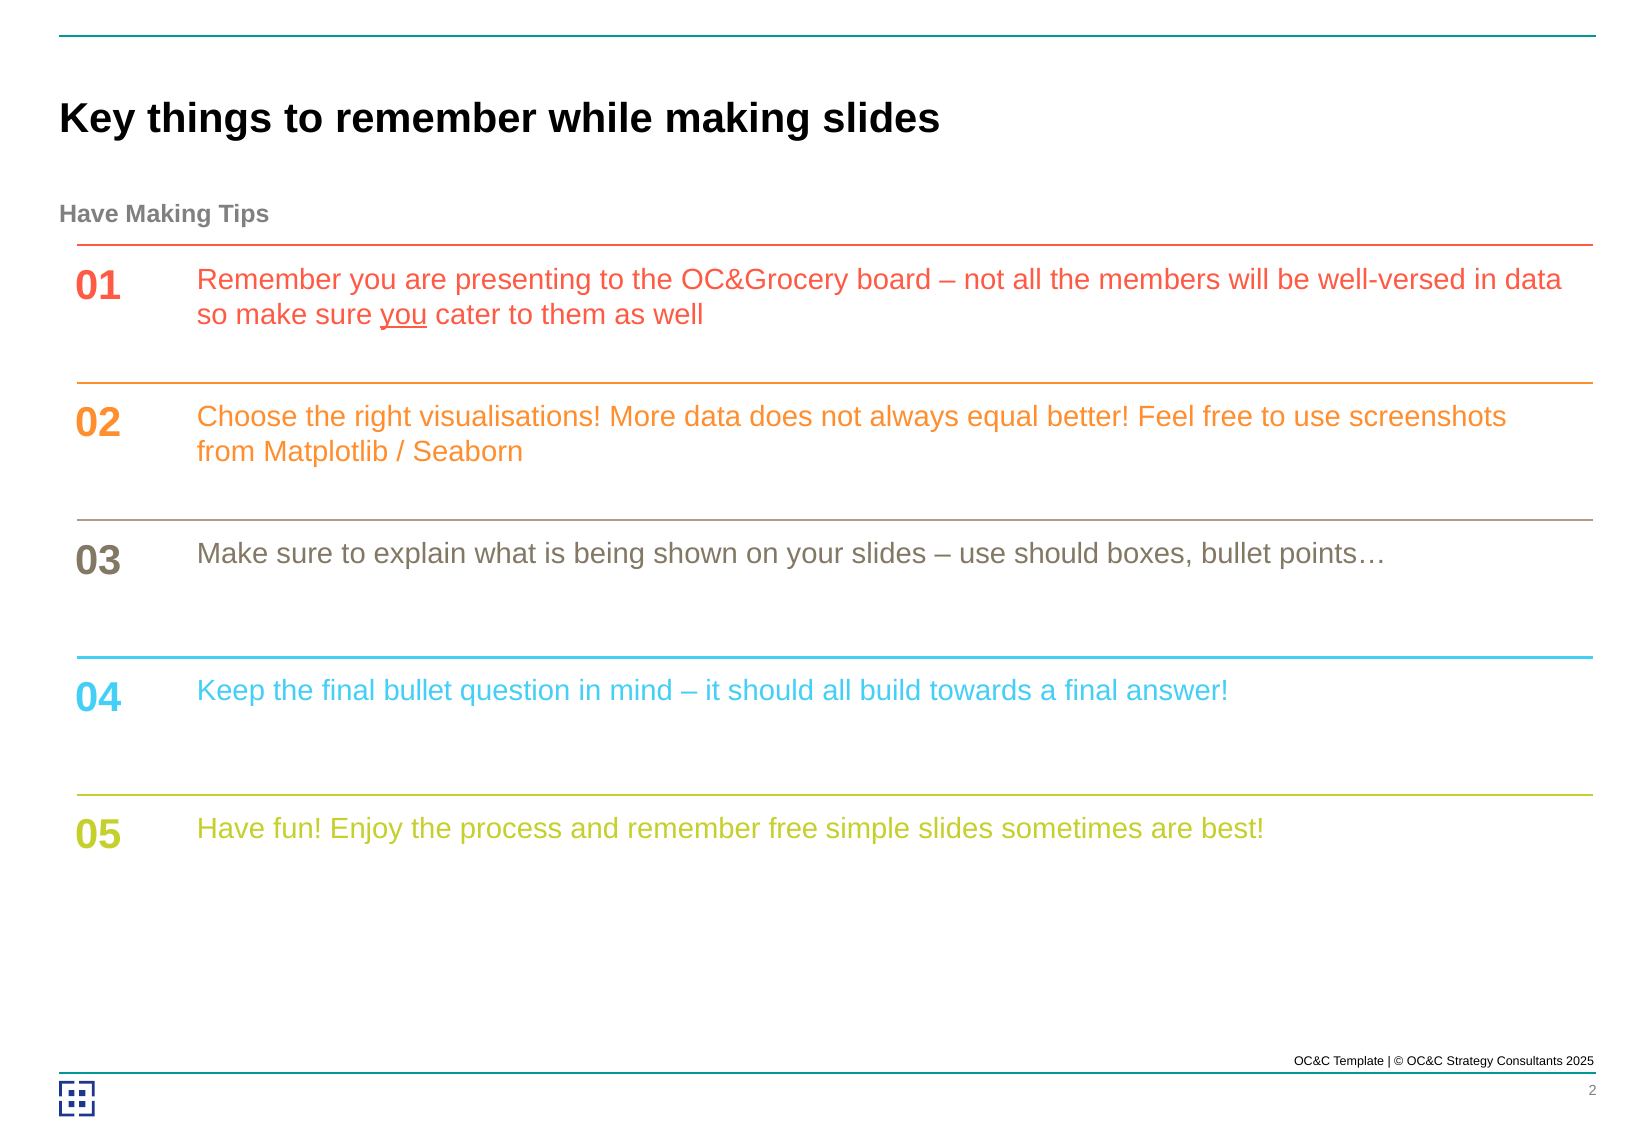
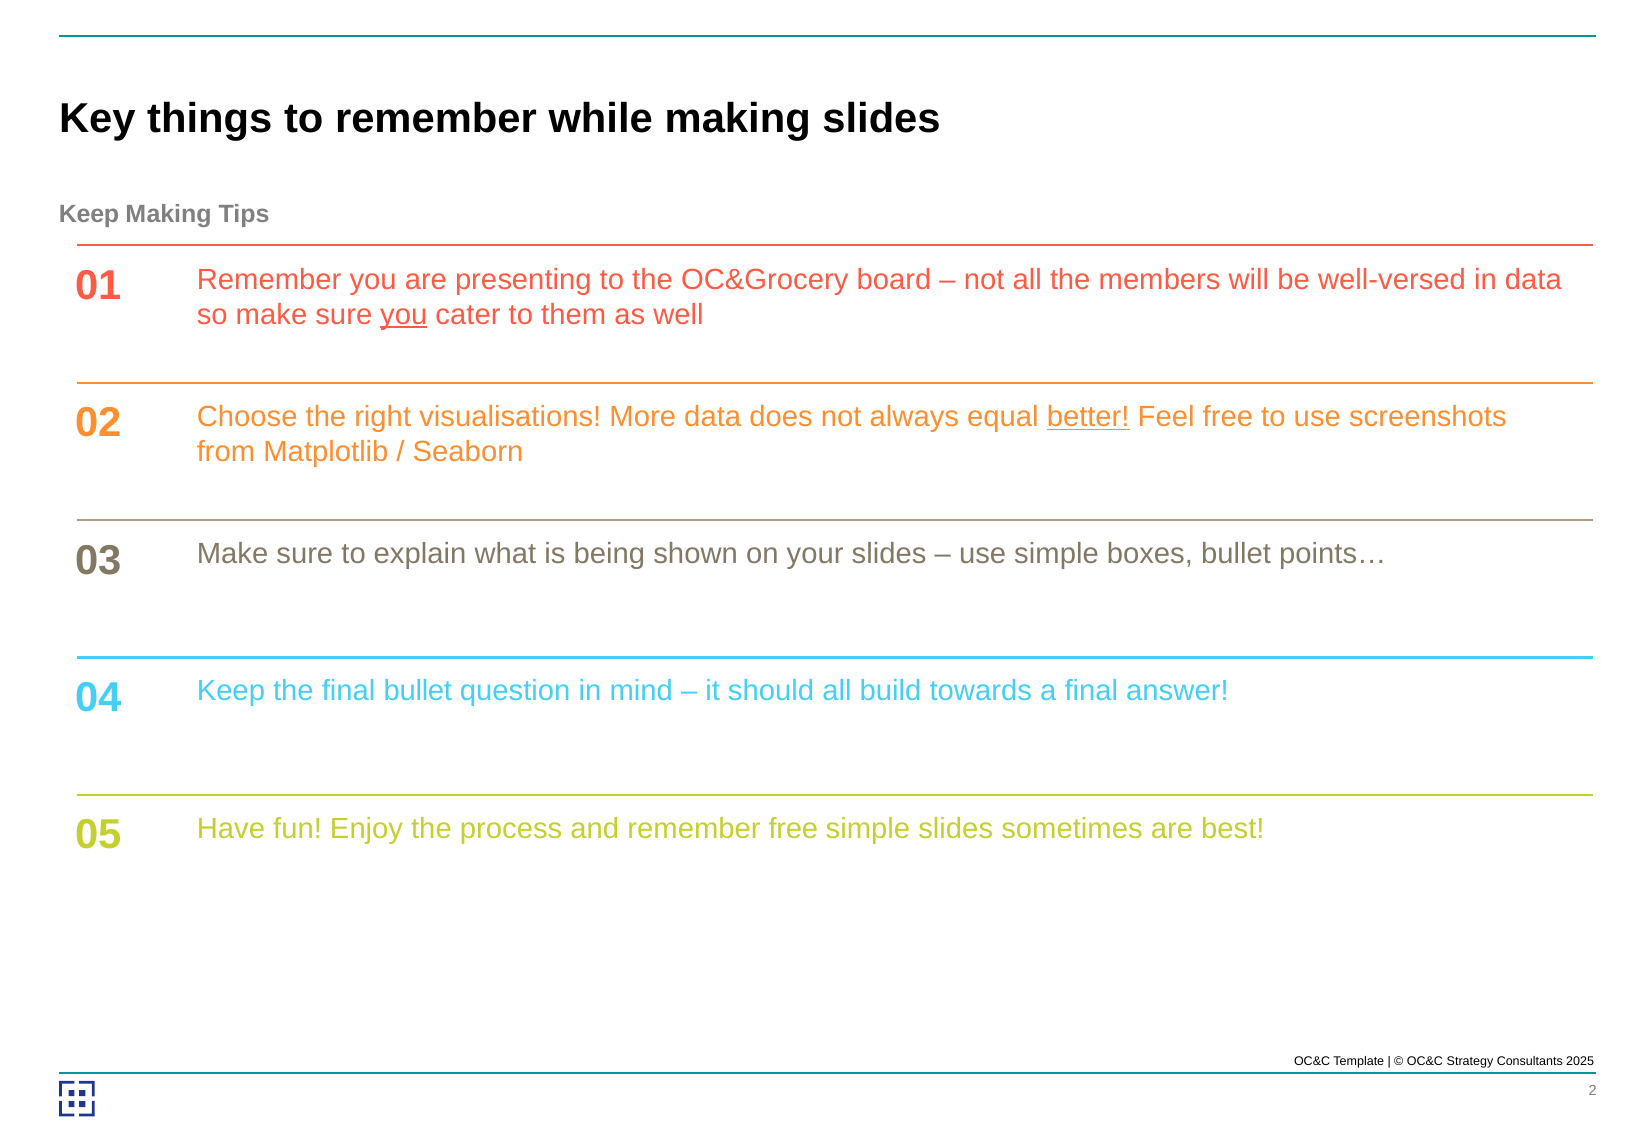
Have at (89, 214): Have -> Keep
better underline: none -> present
use should: should -> simple
